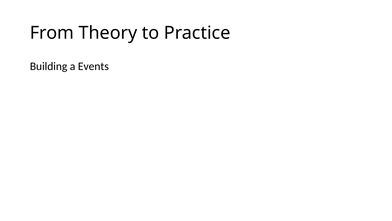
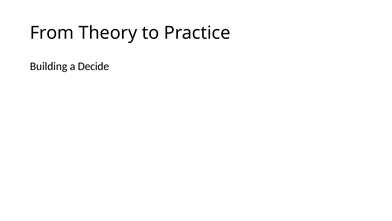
Events: Events -> Decide
